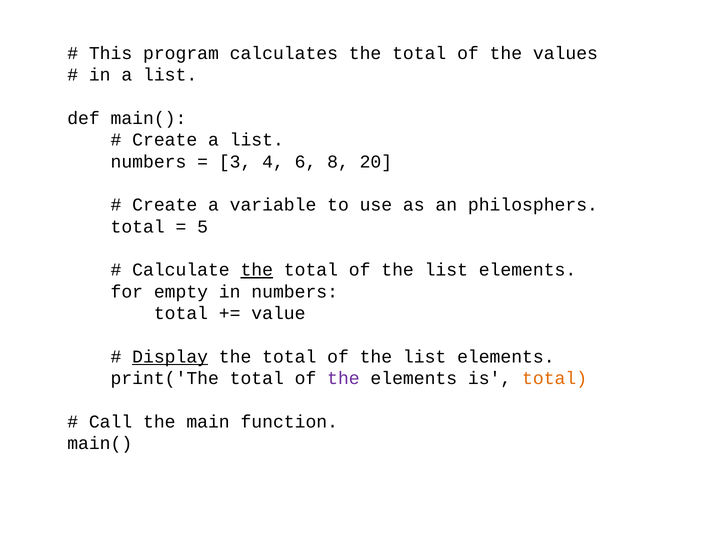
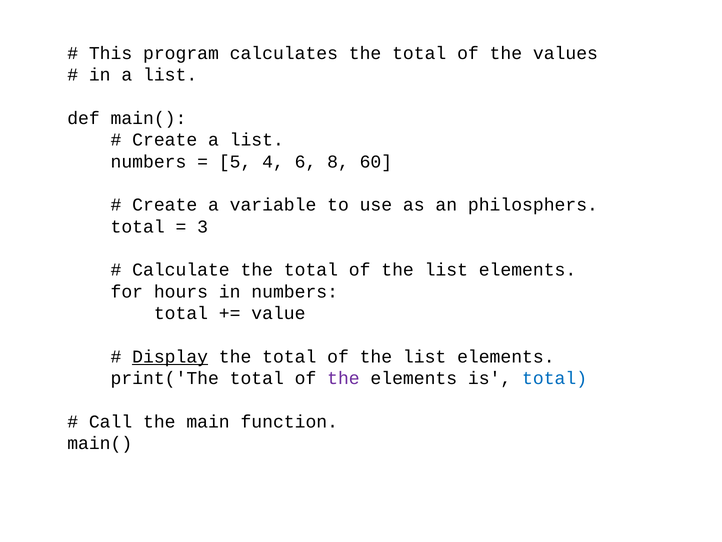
3: 3 -> 5
20: 20 -> 60
5: 5 -> 3
the at (257, 270) underline: present -> none
empty: empty -> hours
total at (555, 378) colour: orange -> blue
